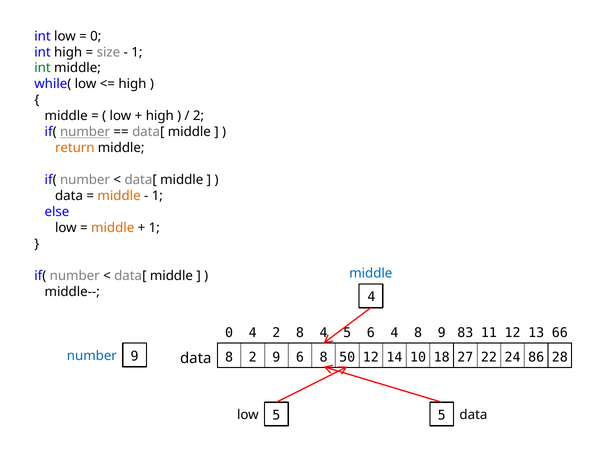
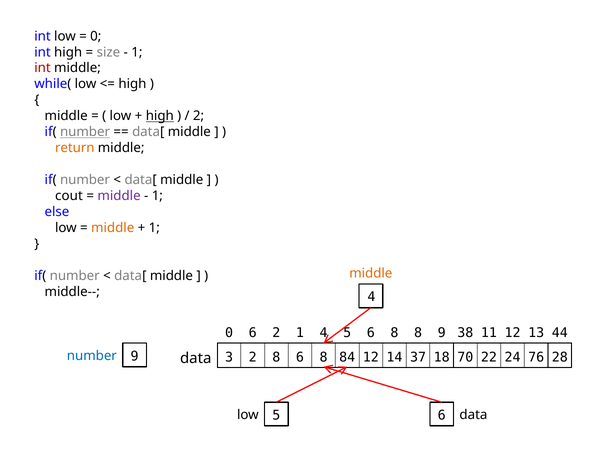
int at (43, 68) colour: green -> red
high at (160, 116) underline: none -> present
data at (69, 196): data -> cout
middle at (119, 196) colour: orange -> purple
middle at (371, 273) colour: blue -> orange
0 4: 4 -> 6
2 8: 8 -> 1
5 6 4: 4 -> 8
83: 83 -> 38
66: 66 -> 44
data 8: 8 -> 3
2 9: 9 -> 8
50: 50 -> 84
10: 10 -> 37
27: 27 -> 70
86: 86 -> 76
5 at (442, 415): 5 -> 6
